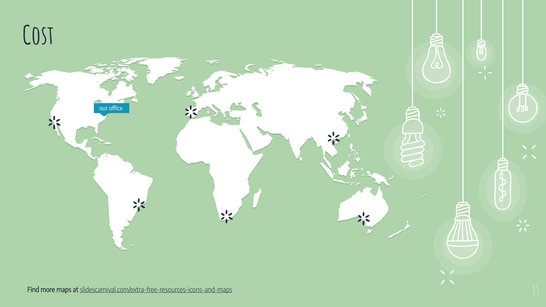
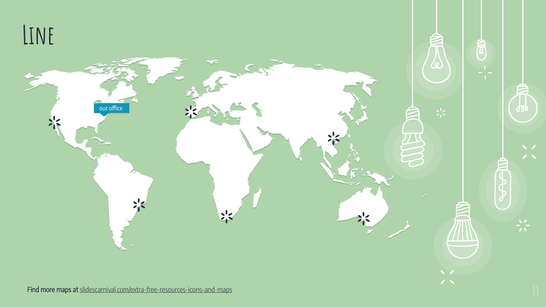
Cost: Cost -> Line
